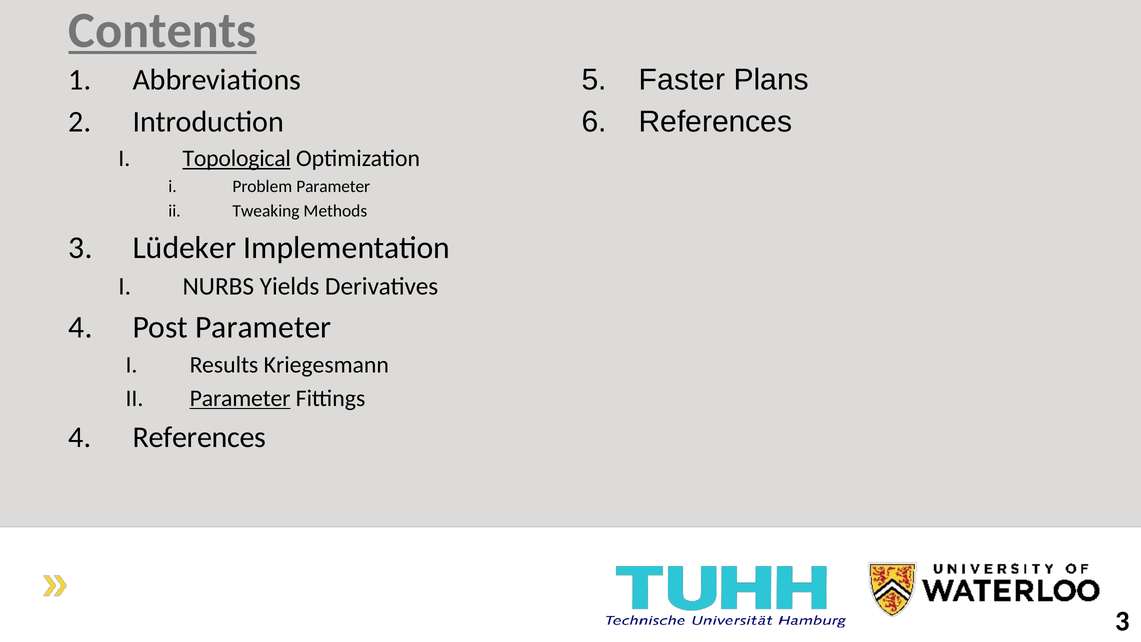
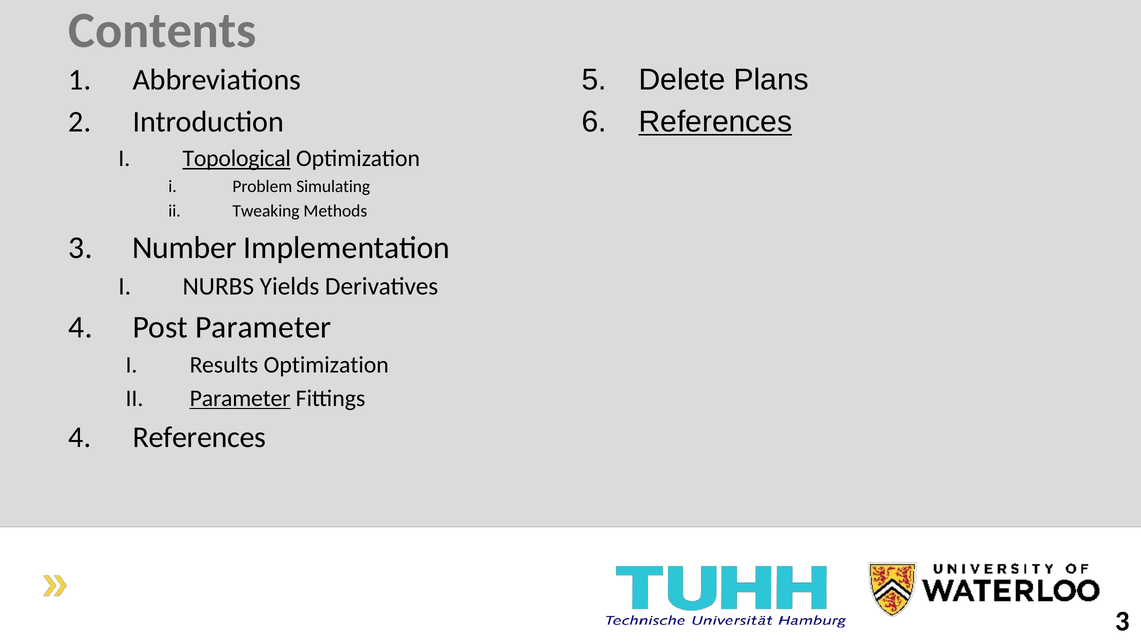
Contents underline: present -> none
Faster: Faster -> Delete
References at (715, 122) underline: none -> present
Problem Parameter: Parameter -> Simulating
Lüdeker: Lüdeker -> Number
Results Kriegesmann: Kriegesmann -> Optimization
